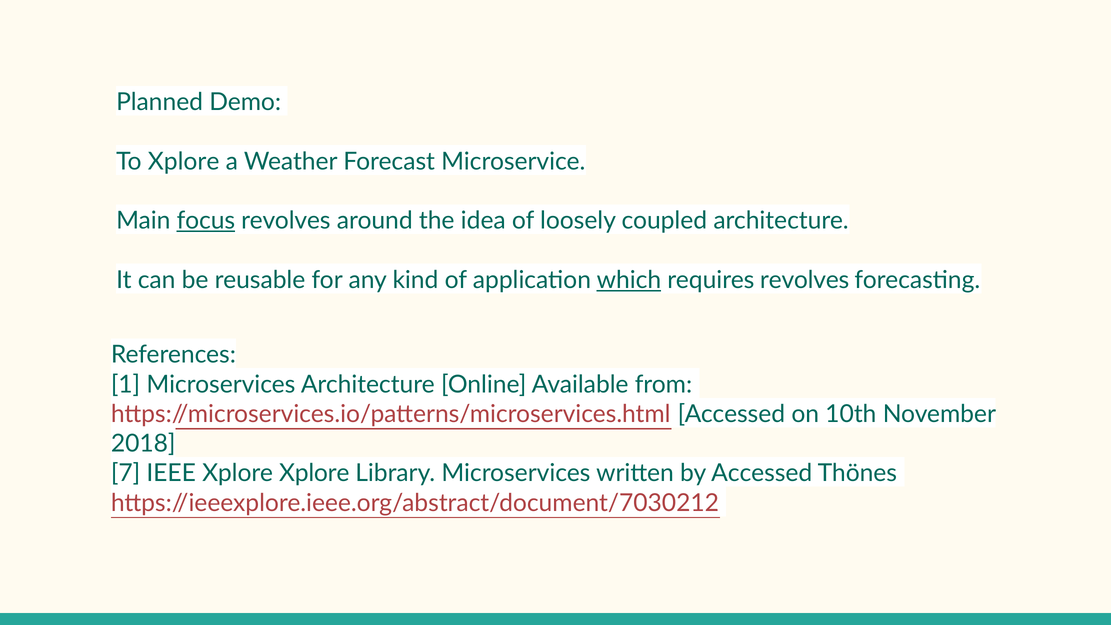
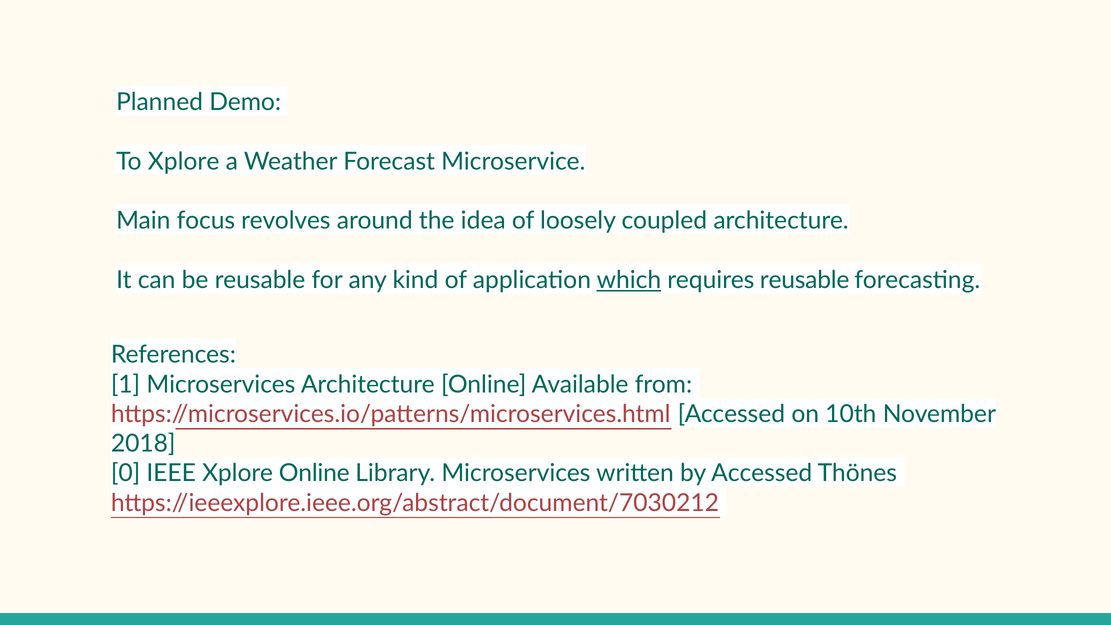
focus underline: present -> none
requires revolves: revolves -> reusable
7: 7 -> 0
Xplore Xplore: Xplore -> Online
